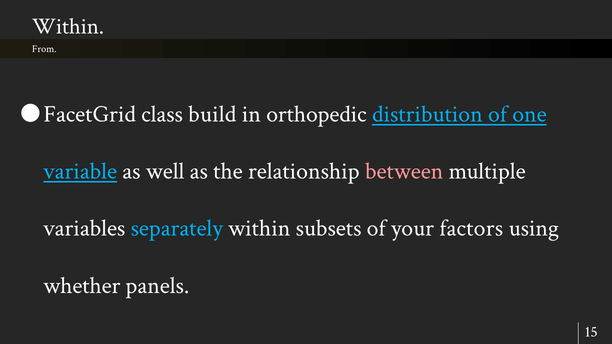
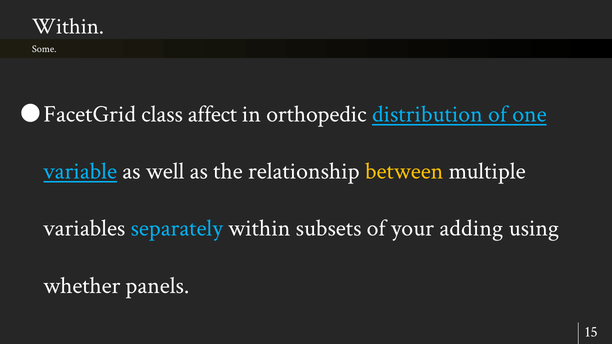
From: From -> Some
build: build -> affect
between colour: pink -> yellow
factors: factors -> adding
